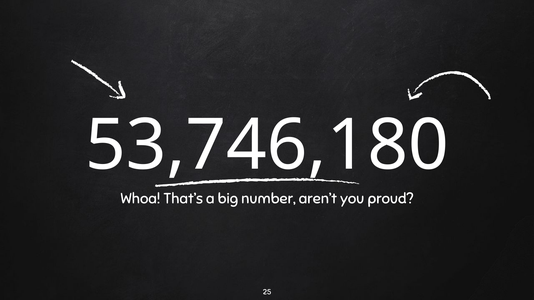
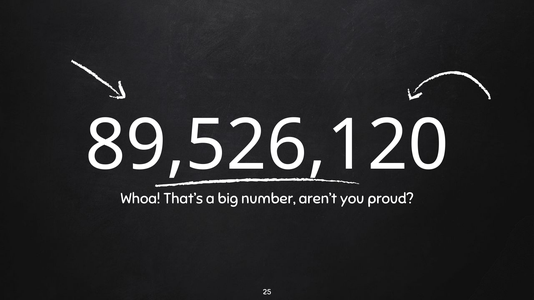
53,746,180: 53,746,180 -> 89,526,120
